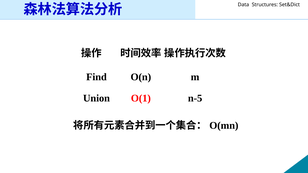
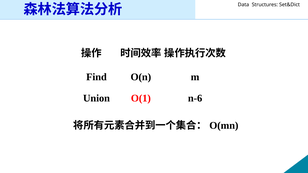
n-5: n-5 -> n-6
